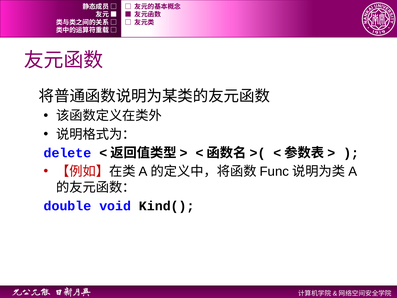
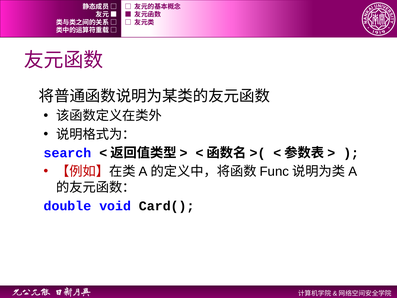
delete: delete -> search
Kind(: Kind( -> Card(
